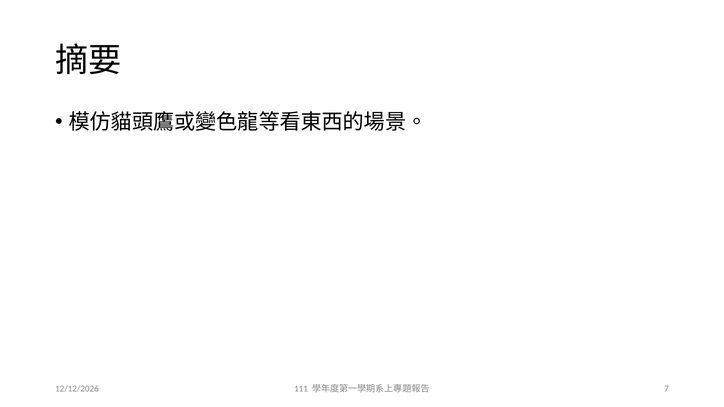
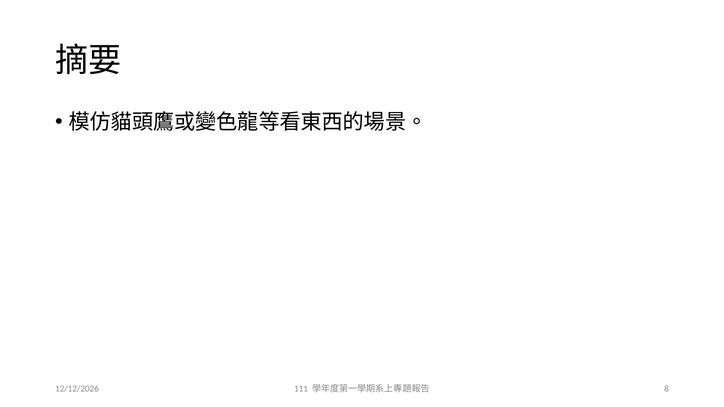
7: 7 -> 8
